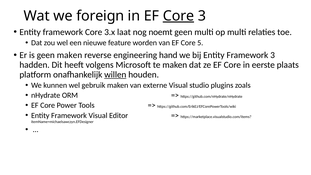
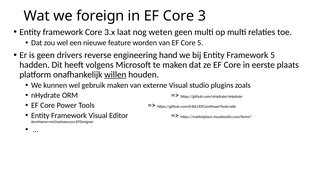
Core at (179, 16) underline: present -> none
noemt: noemt -> weten
geen maken: maken -> drivers
Framework 3: 3 -> 5
